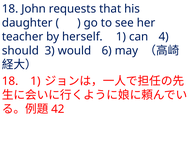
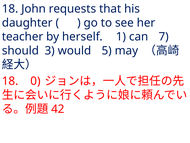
4: 4 -> 7
6: 6 -> 5
18 1: 1 -> 0
